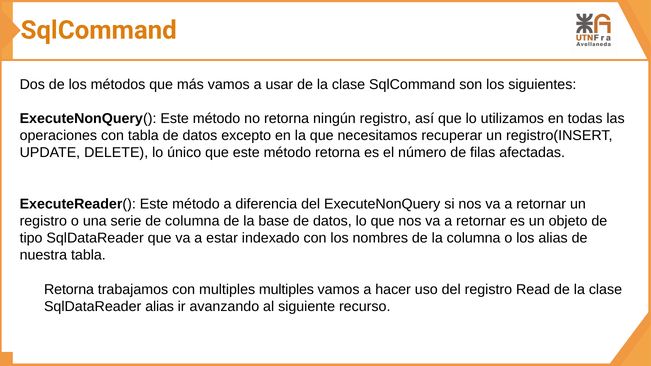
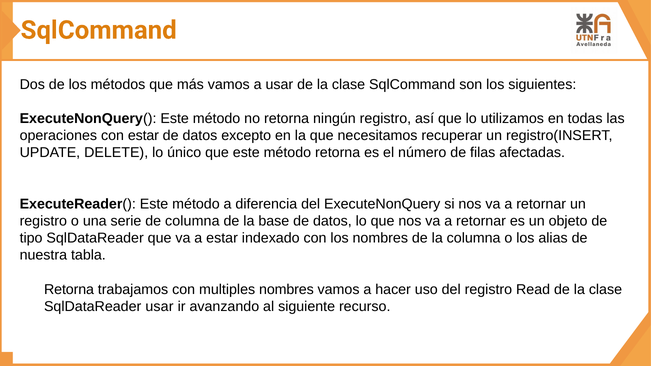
con tabla: tabla -> estar
multiples multiples: multiples -> nombres
SqlDataReader alias: alias -> usar
